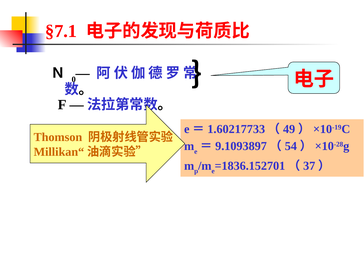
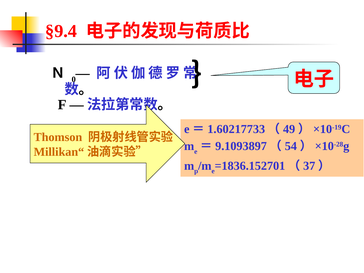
§7.1: §7.1 -> §9.4
